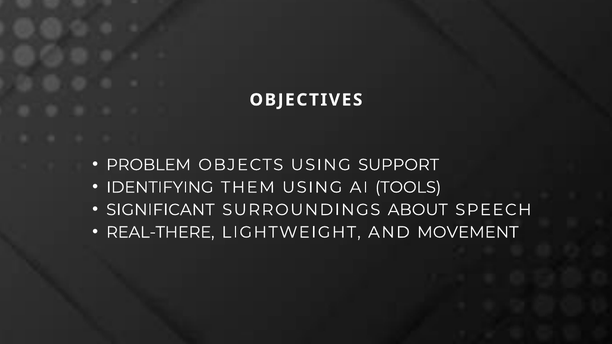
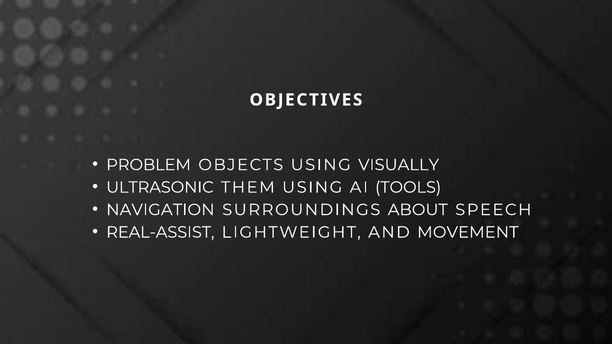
SUPPORT: SUPPORT -> VISUALLY
IDENTIFYING: IDENTIFYING -> ULTRASONIC
SIGNIFICANT: SIGNIFICANT -> NAVIGATION
REAL-THERE: REAL-THERE -> REAL-ASSIST
